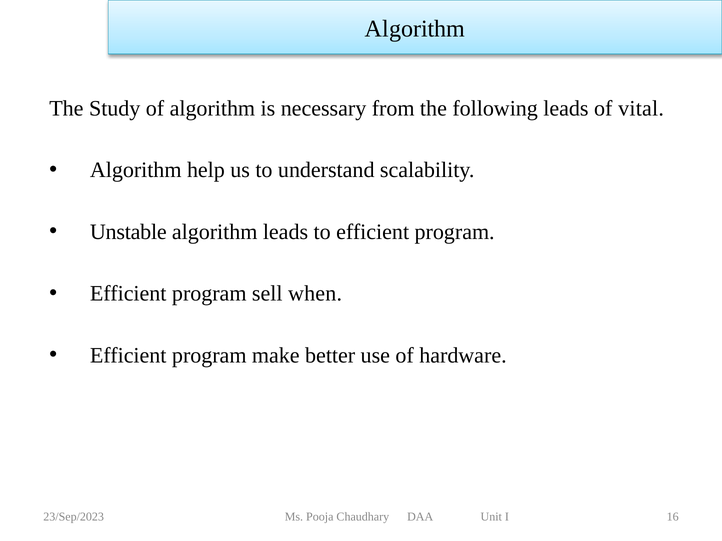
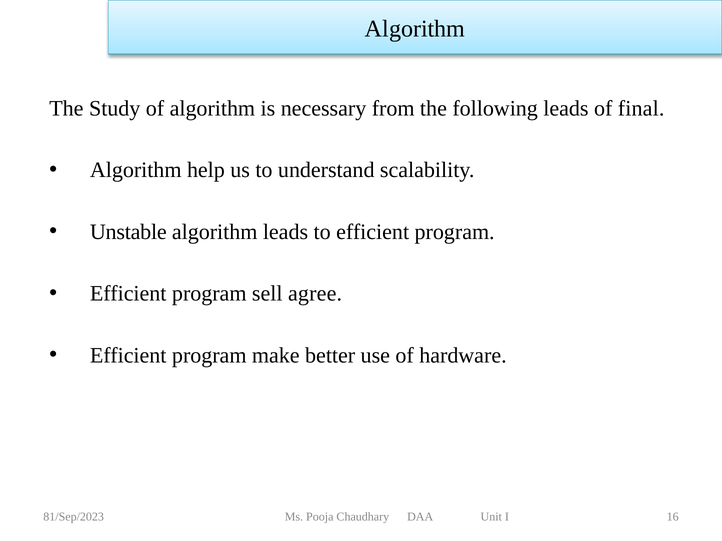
vital: vital -> final
when: when -> agree
23/Sep/2023: 23/Sep/2023 -> 81/Sep/2023
